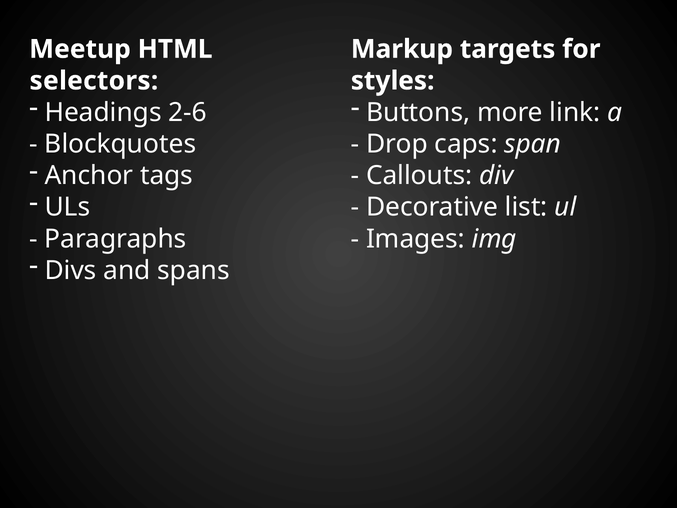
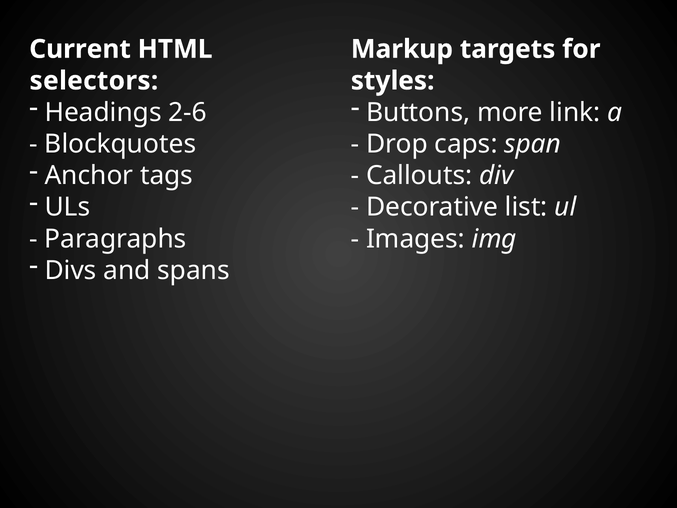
Meetup: Meetup -> Current
